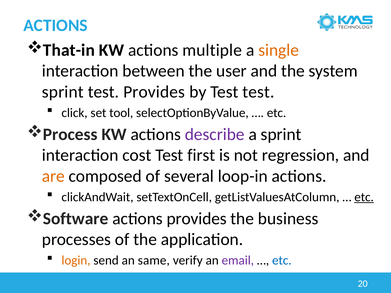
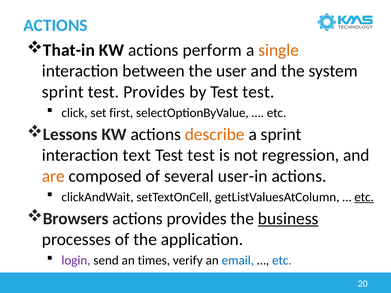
multiple: multiple -> perform
tool: tool -> first
Process: Process -> Lessons
describe colour: purple -> orange
cost: cost -> text
first at (201, 155): first -> test
loop-in: loop-in -> user-in
Software: Software -> Browsers
business underline: none -> present
login colour: orange -> purple
same: same -> times
email colour: purple -> blue
